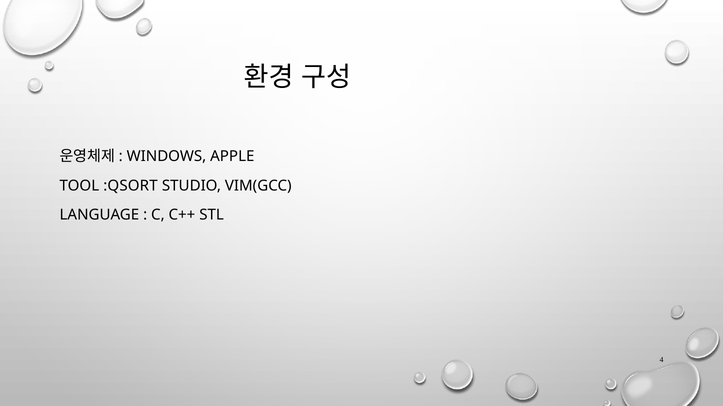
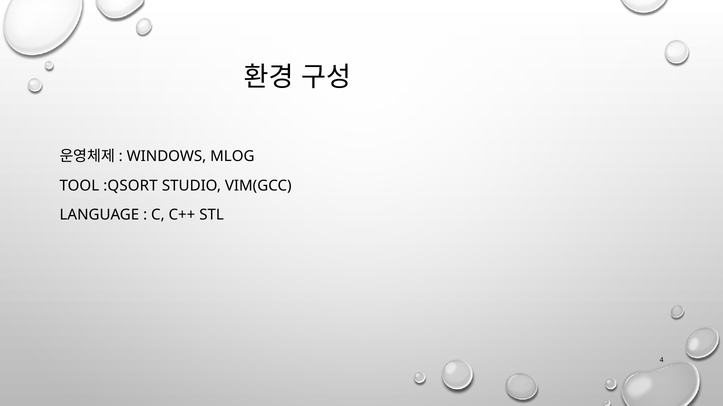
APPLE: APPLE -> MLOG
